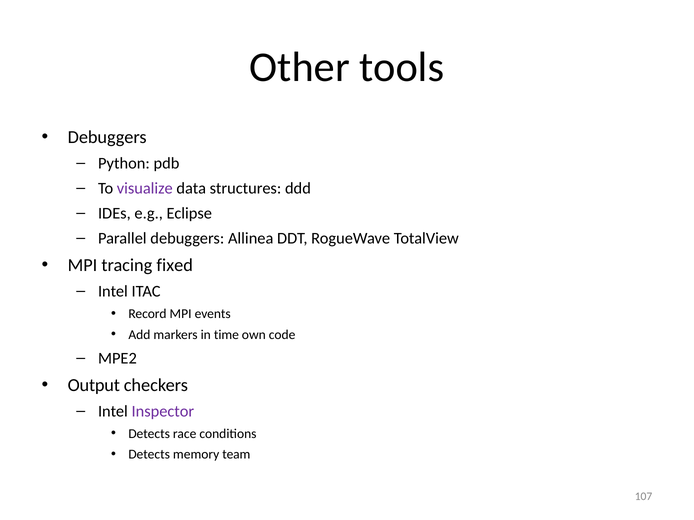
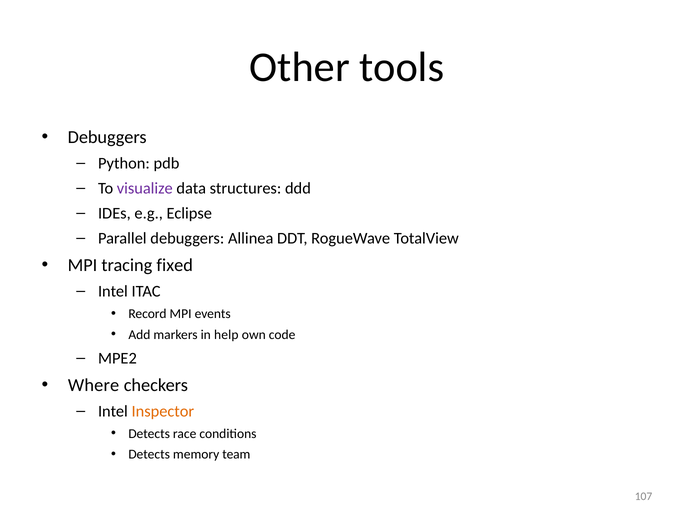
time: time -> help
Output: Output -> Where
Inspector colour: purple -> orange
